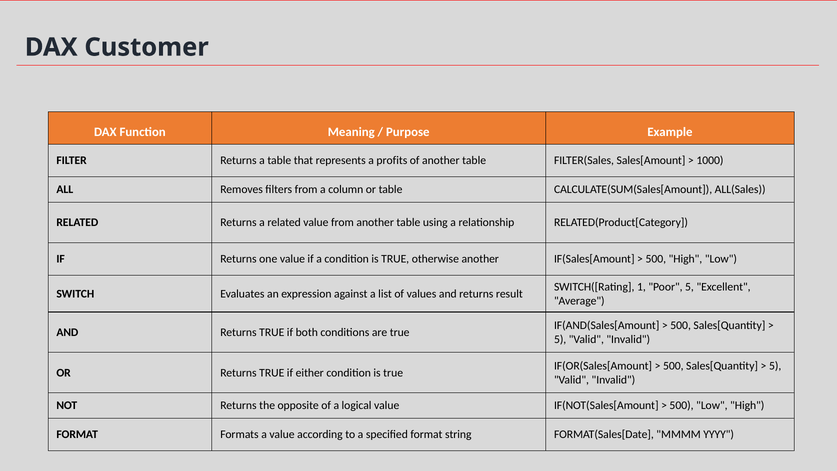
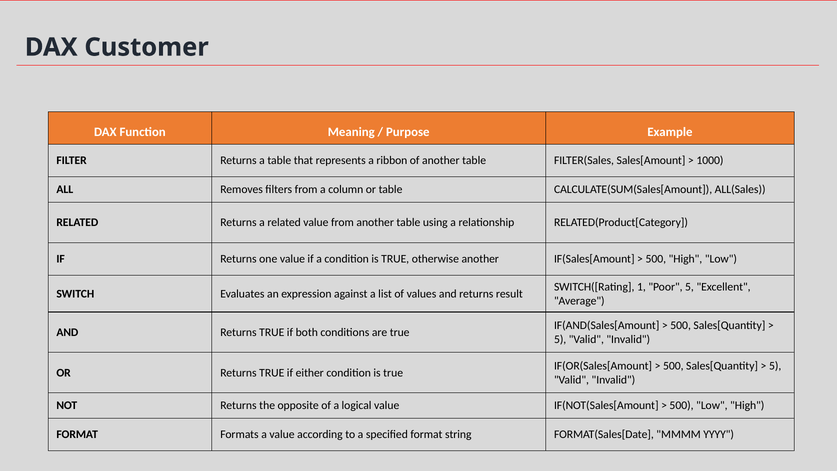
profits: profits -> ribbon
